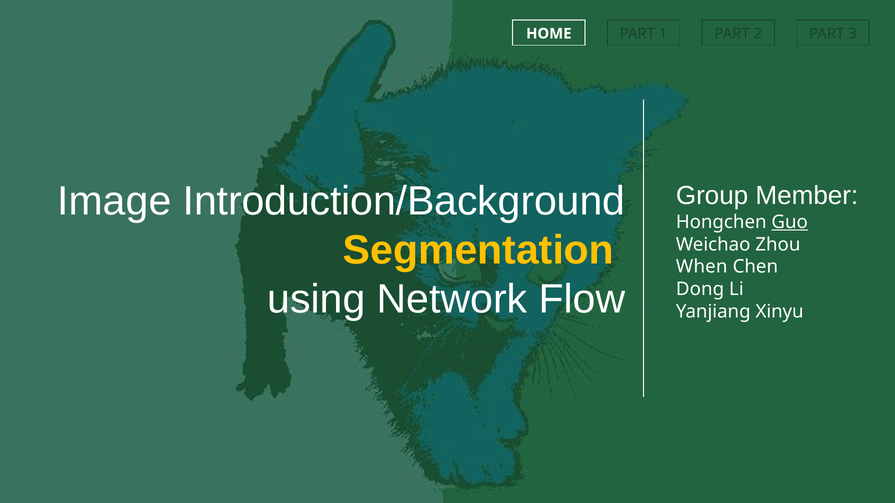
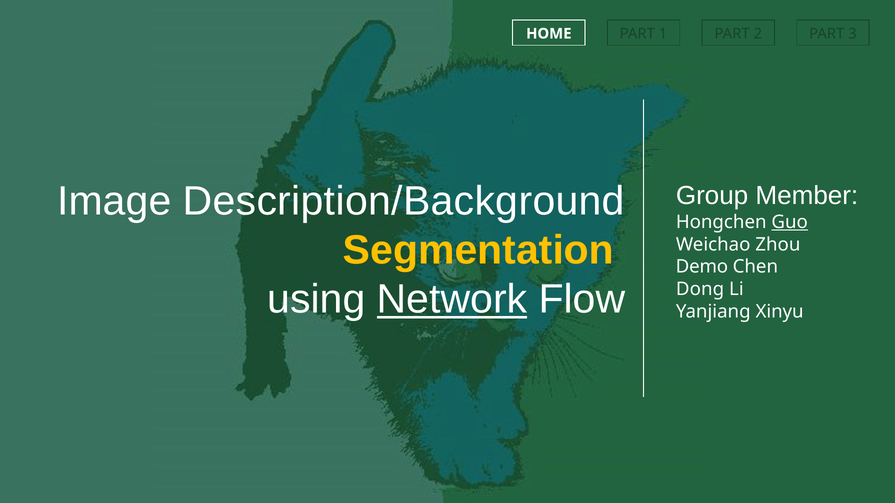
Introduction/Background: Introduction/Background -> Description/Background
When: When -> Demo
Network underline: none -> present
